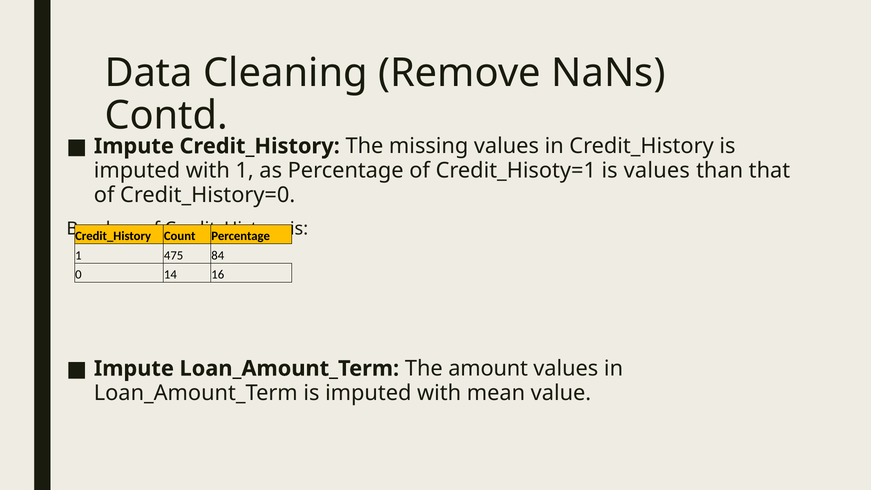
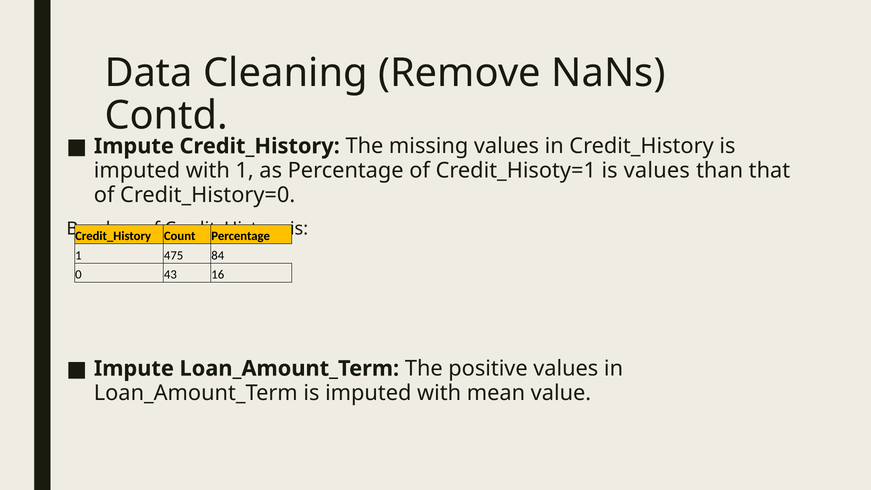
14: 14 -> 43
amount: amount -> positive
